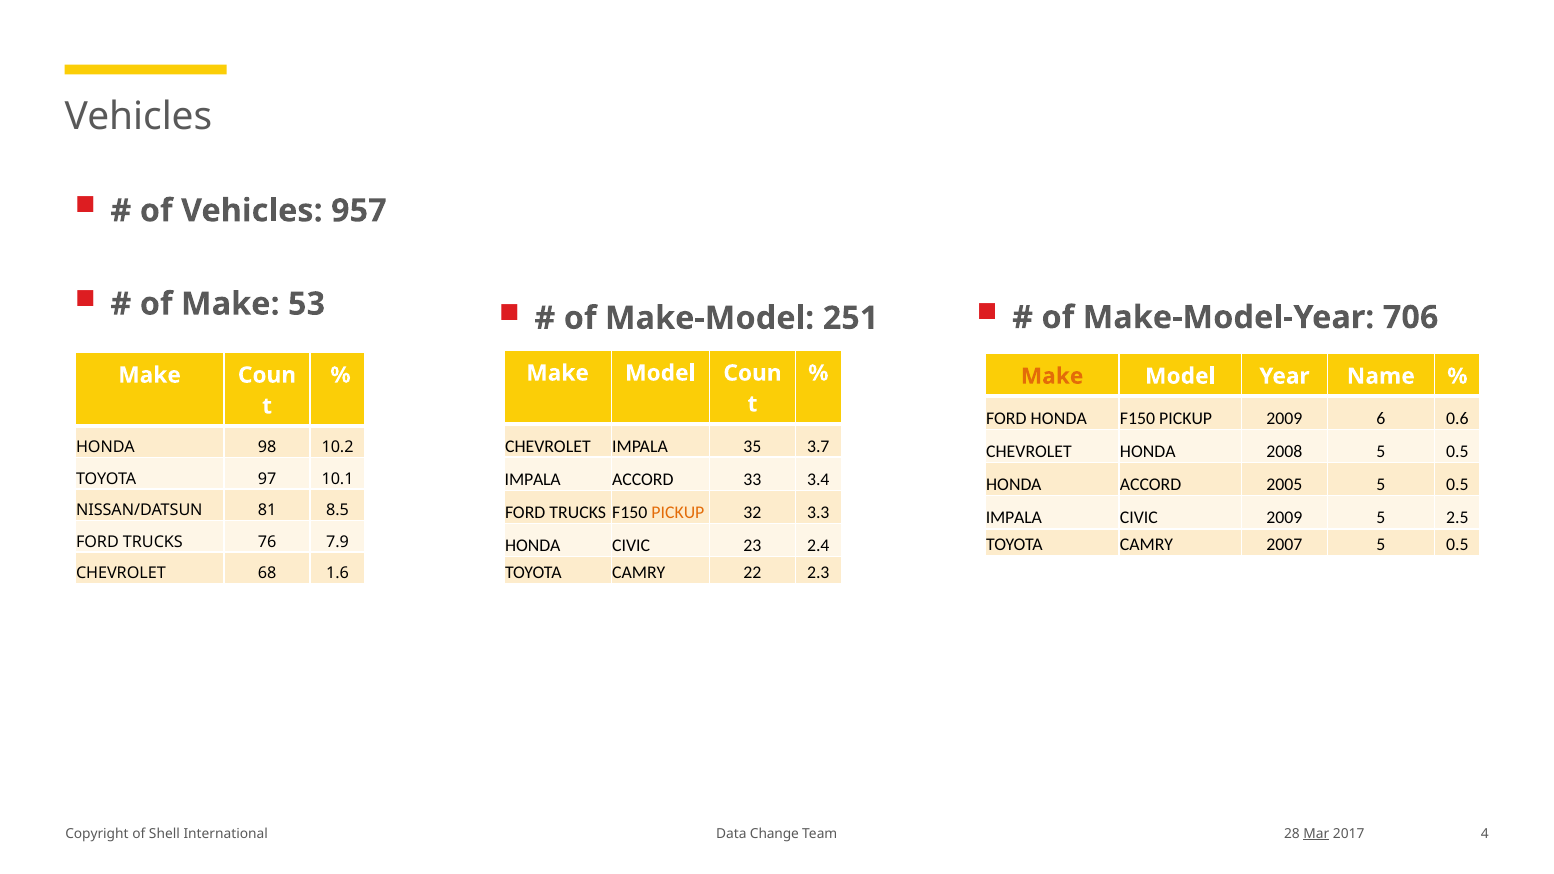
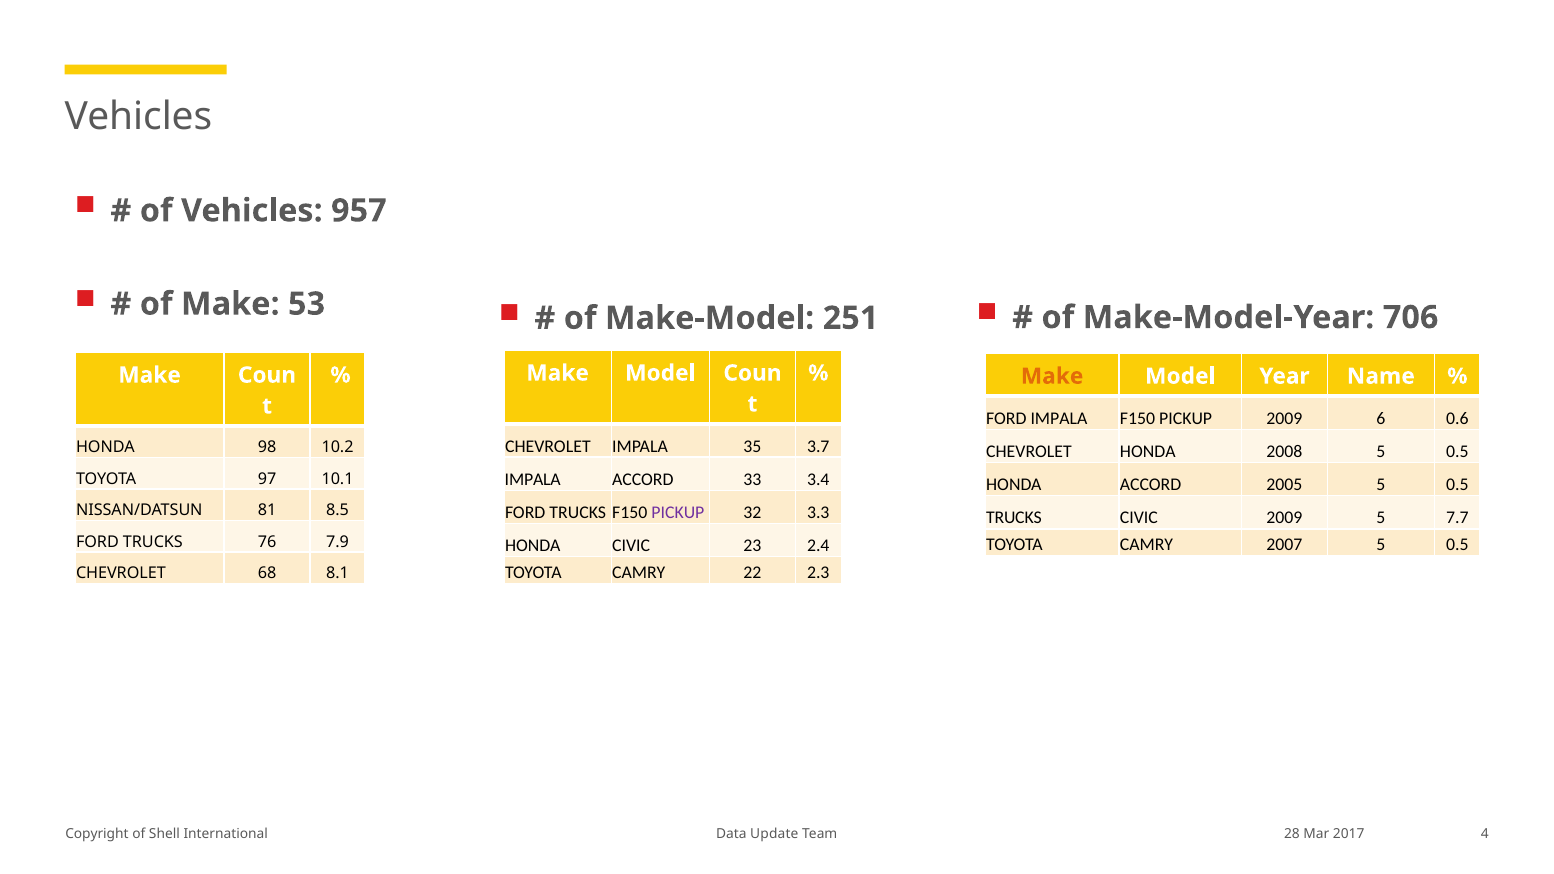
FORD HONDA: HONDA -> IMPALA
PICKUP at (678, 513) colour: orange -> purple
IMPALA at (1014, 518): IMPALA -> TRUCKS
2.5: 2.5 -> 7.7
1.6: 1.6 -> 8.1
Change: Change -> Update
Mar underline: present -> none
